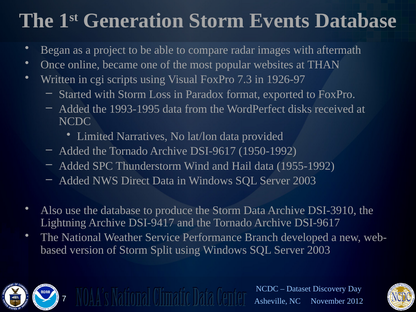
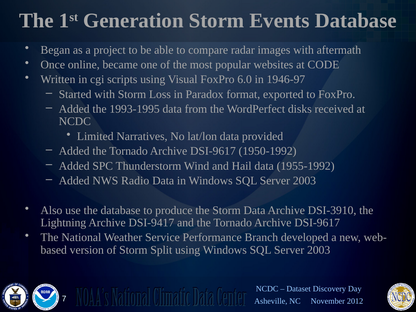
THAN: THAN -> CODE
7.3: 7.3 -> 6.0
1926-97: 1926-97 -> 1946-97
Direct: Direct -> Radio
